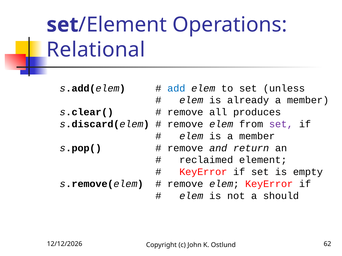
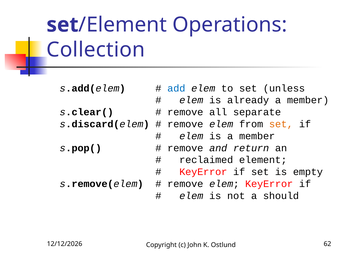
Relational: Relational -> Collection
produces: produces -> separate
set at (281, 124) colour: purple -> orange
